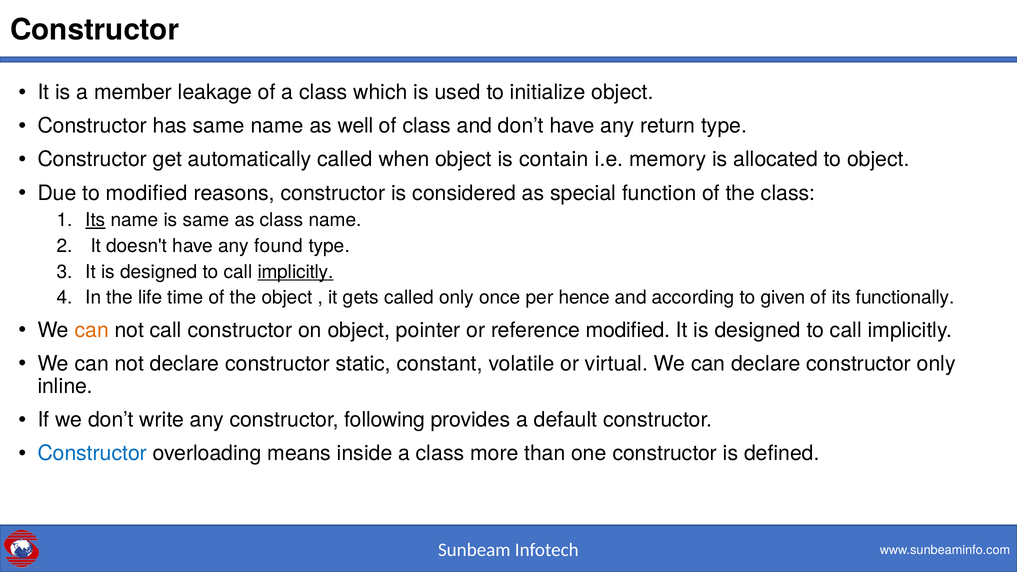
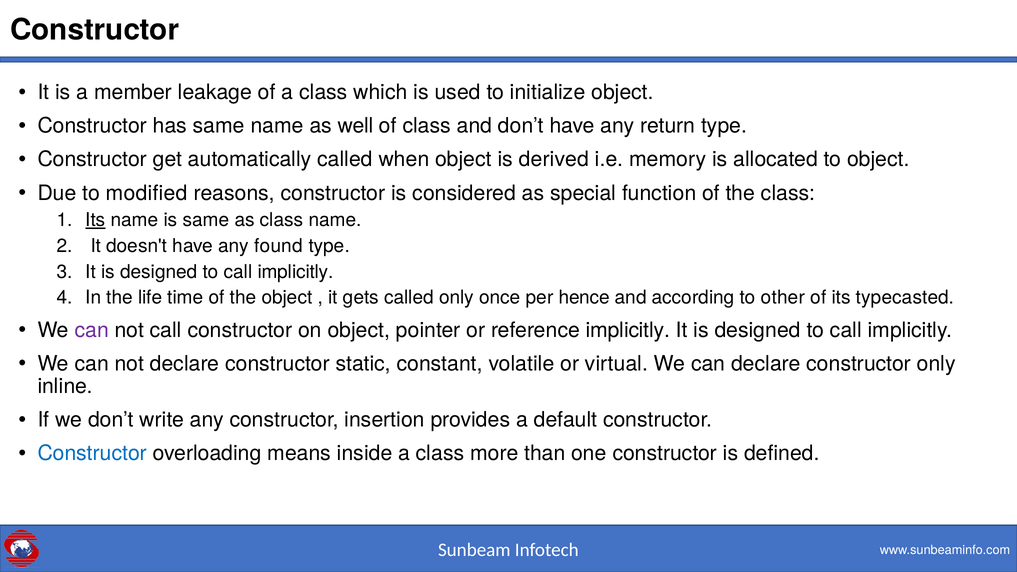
contain: contain -> derived
implicitly at (296, 272) underline: present -> none
given: given -> other
functionally: functionally -> typecasted
can at (92, 330) colour: orange -> purple
reference modified: modified -> implicitly
following: following -> insertion
